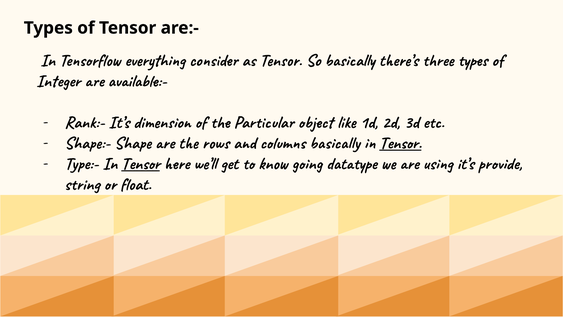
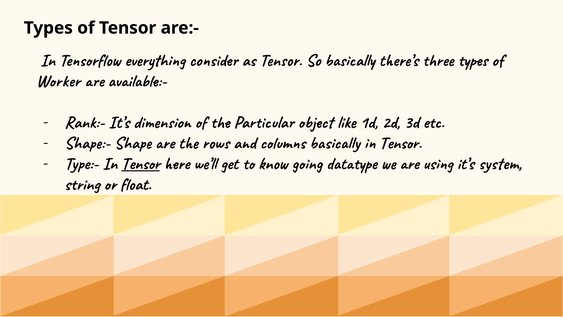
Integer: Integer -> Worker
Tensor at (400, 143) underline: present -> none
provide: provide -> system
